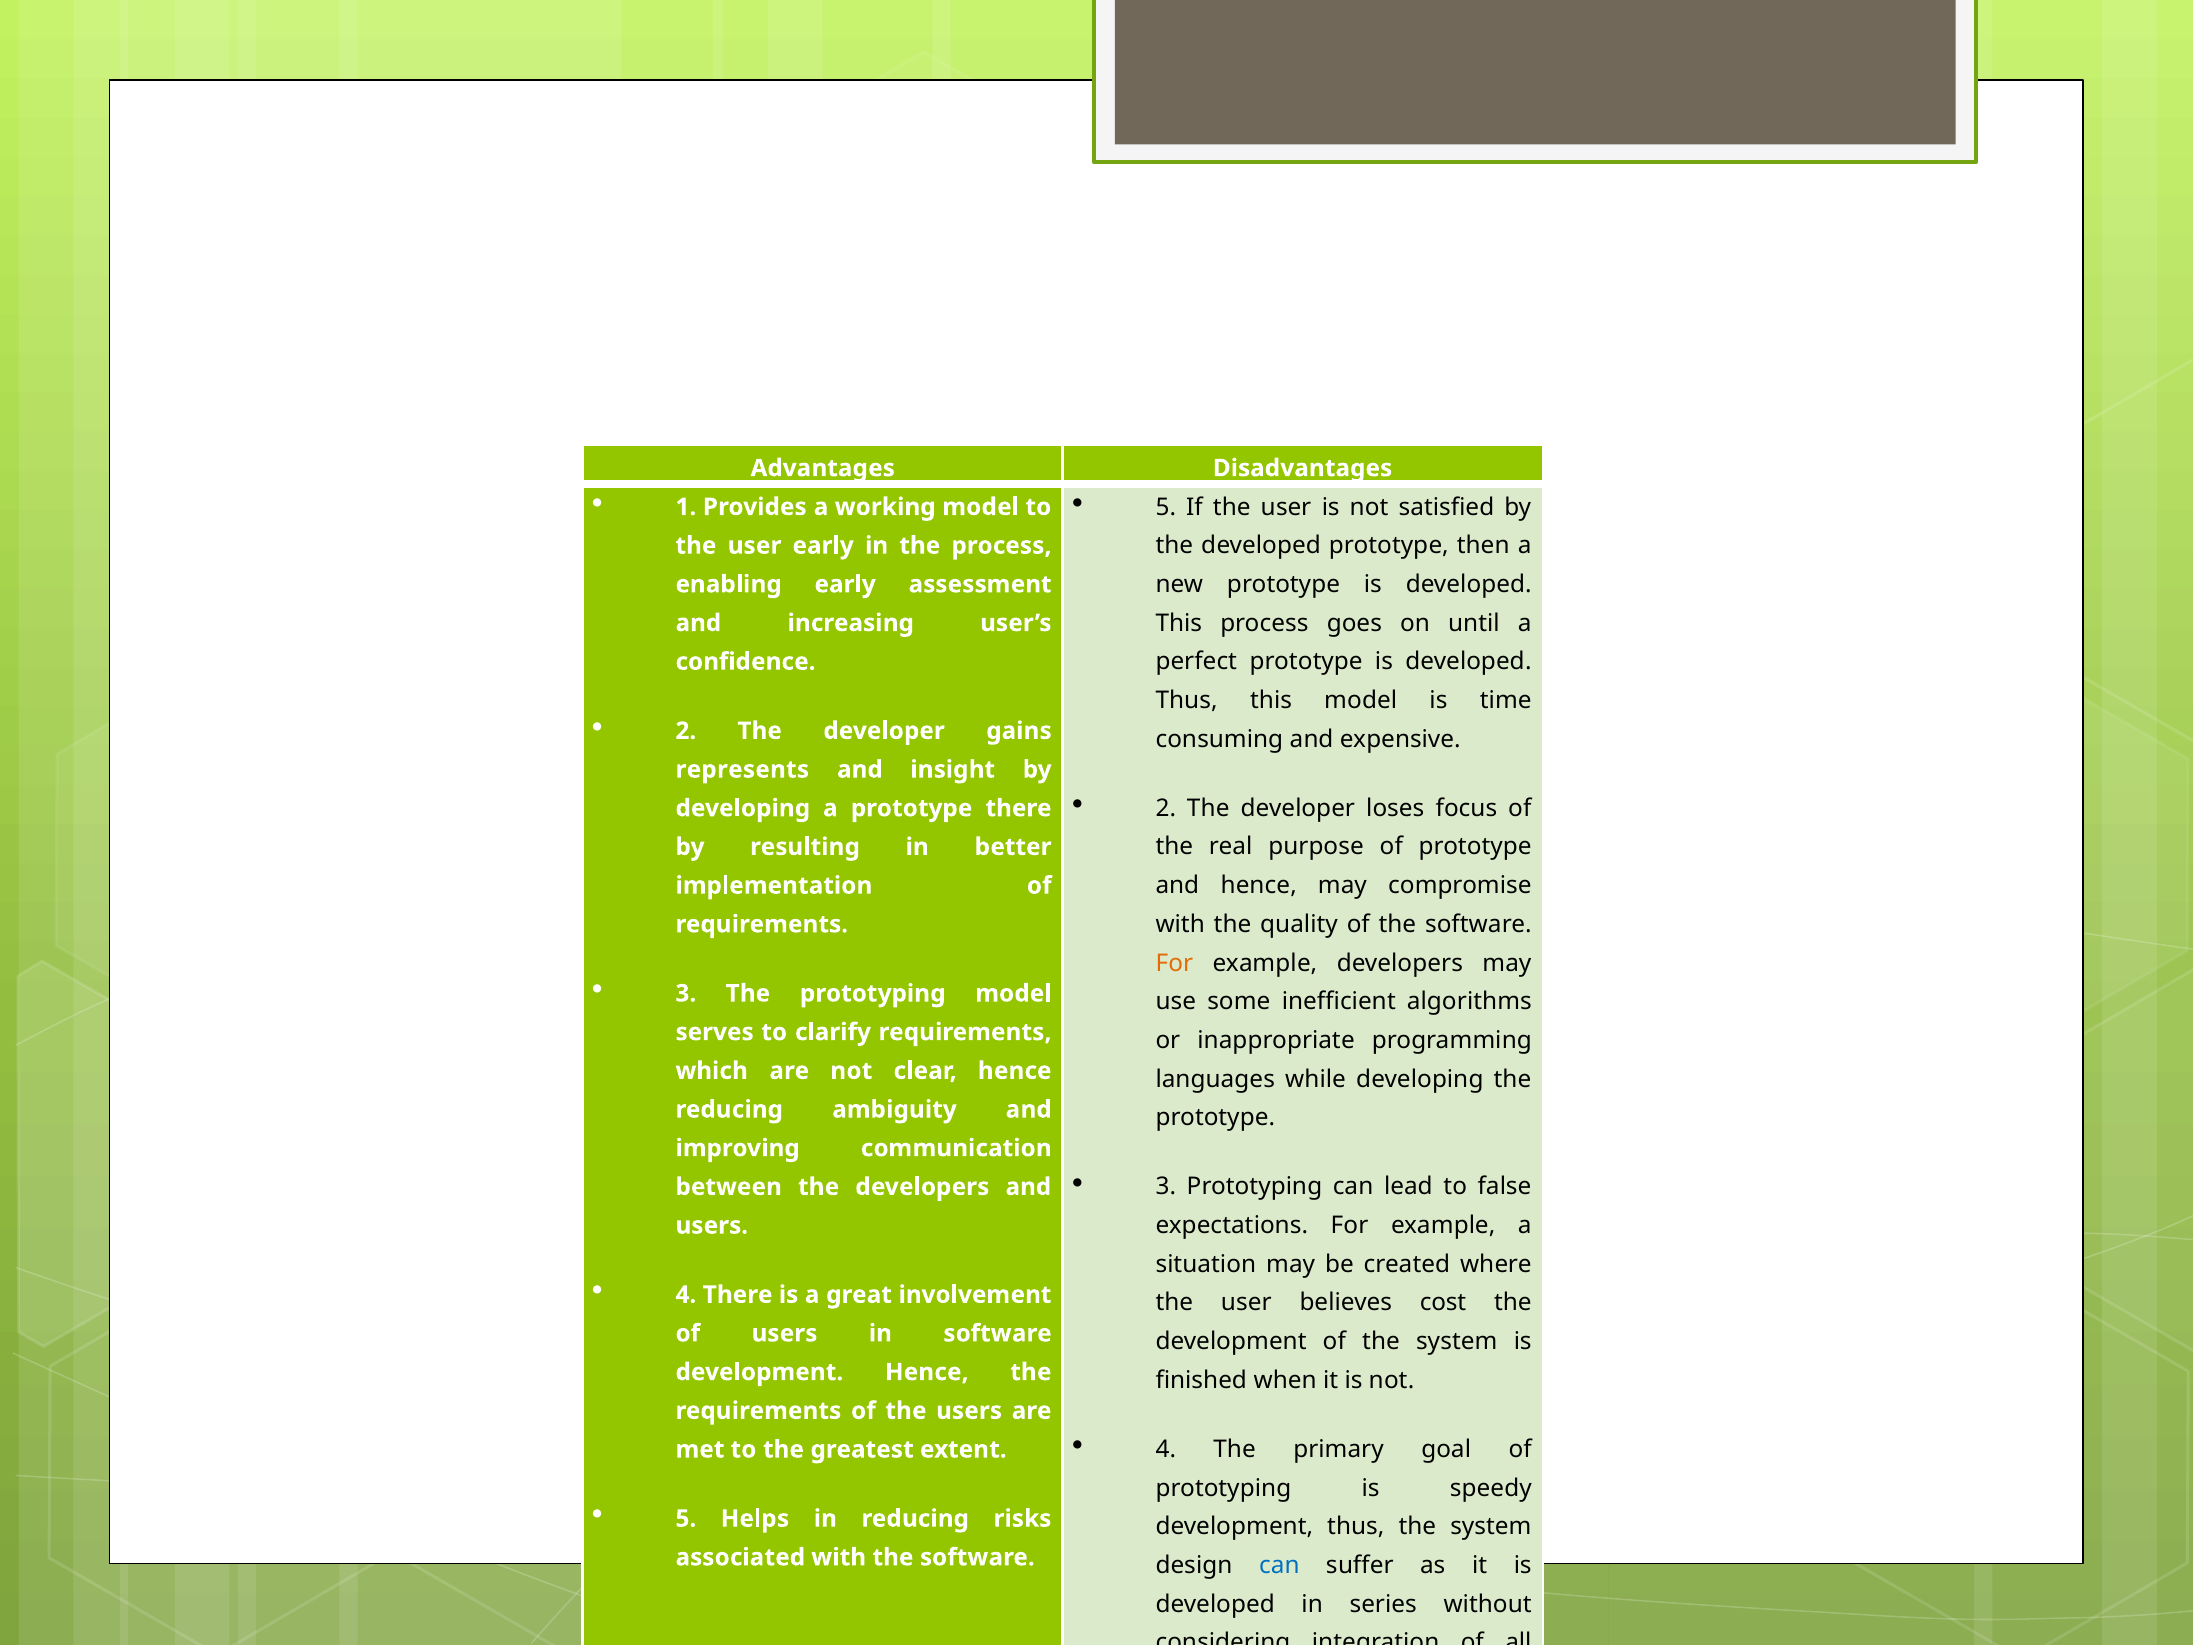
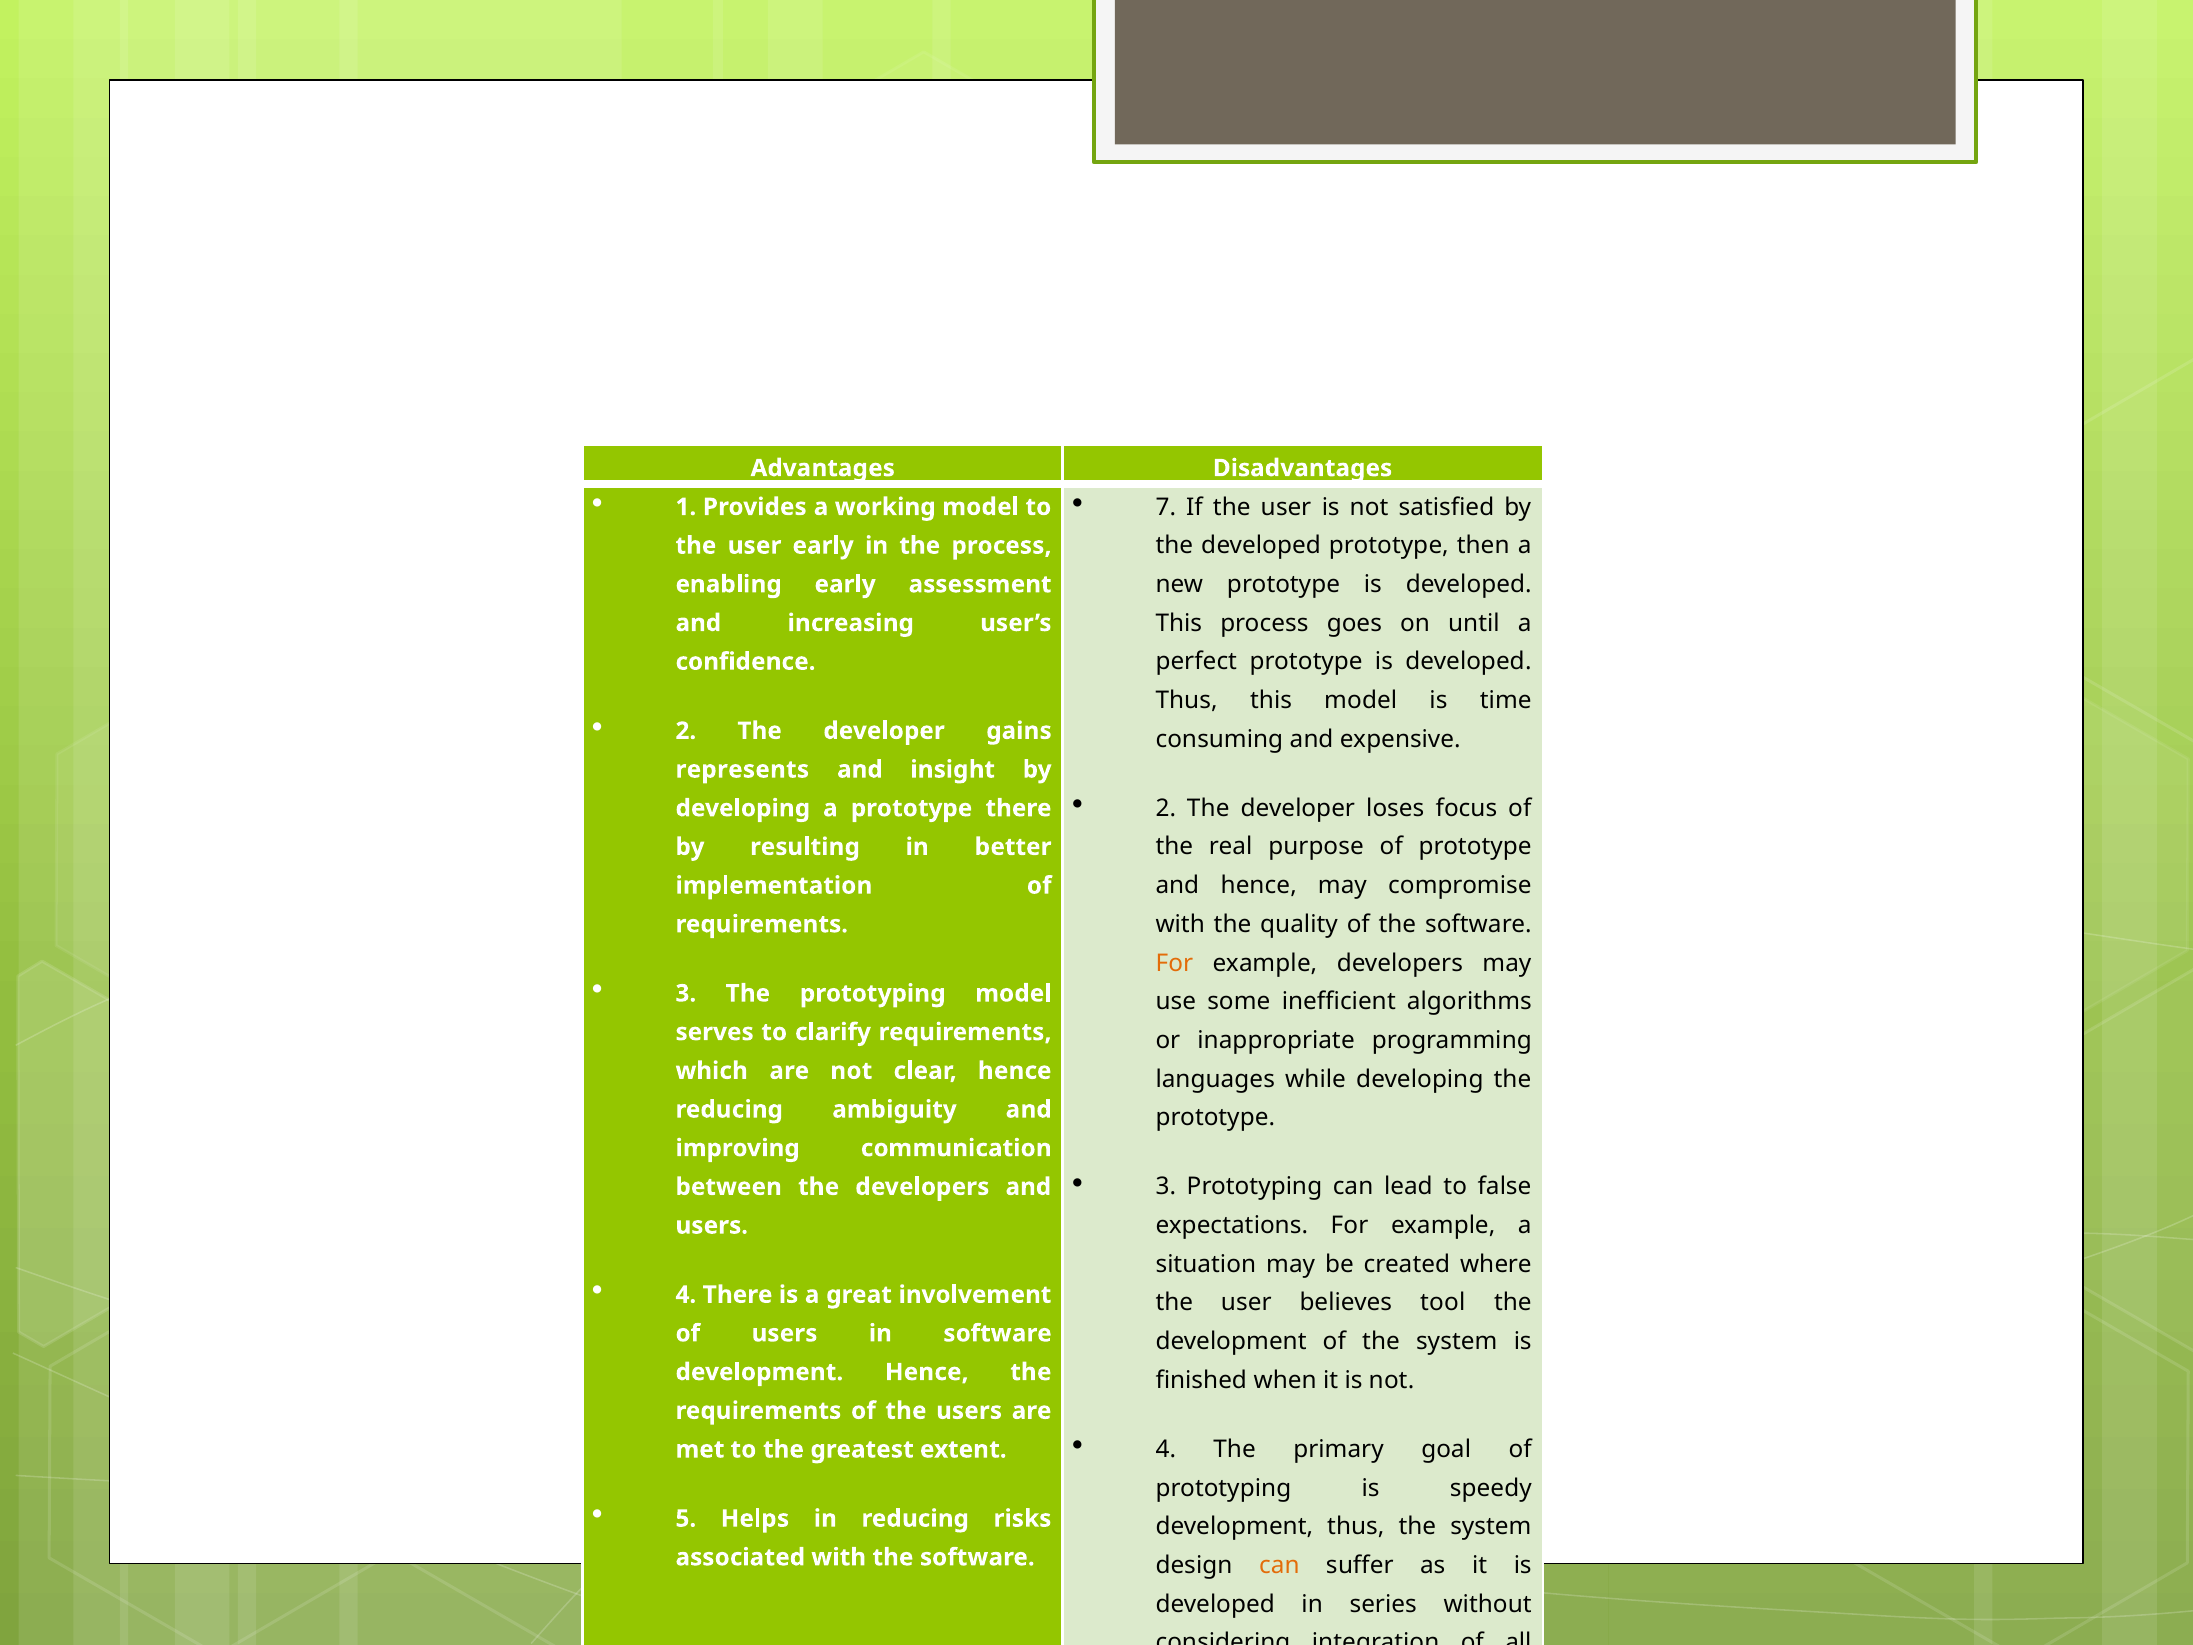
5 at (1166, 507): 5 -> 7
cost: cost -> tool
can at (1279, 1565) colour: blue -> orange
